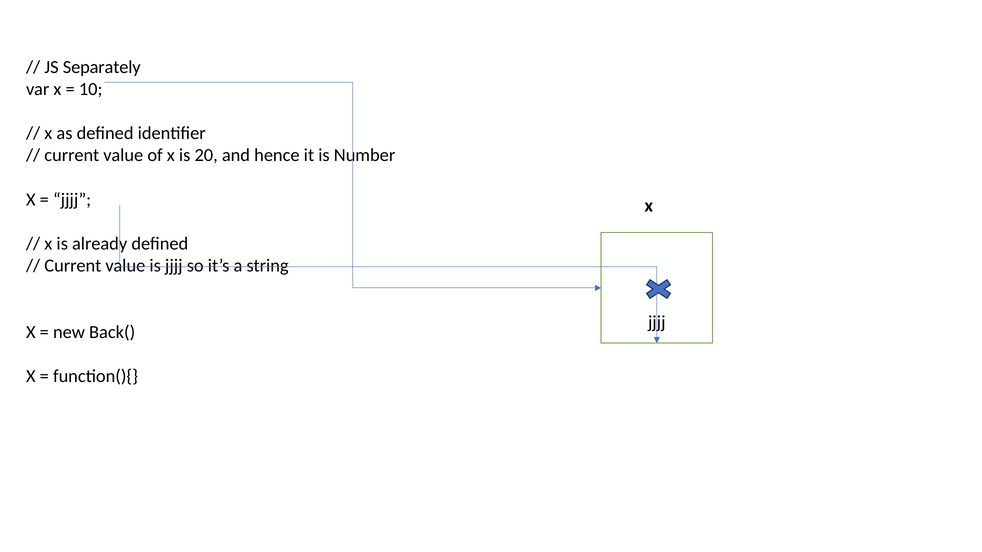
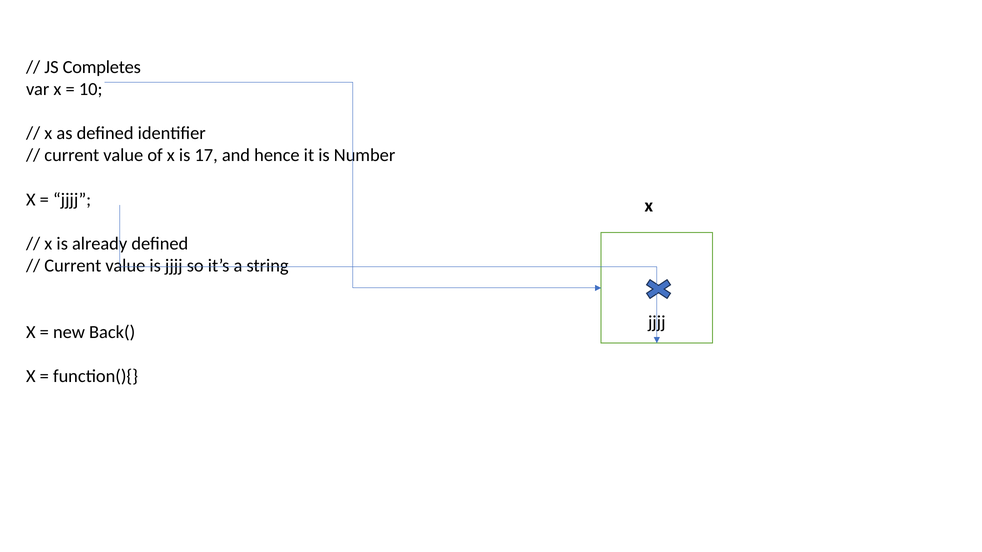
Separately: Separately -> Completes
20: 20 -> 17
